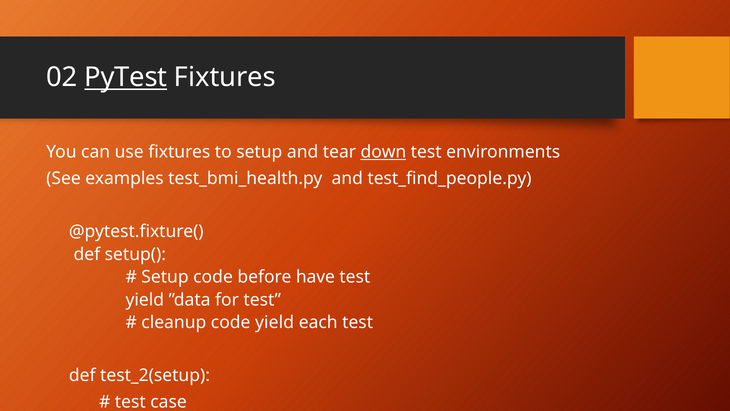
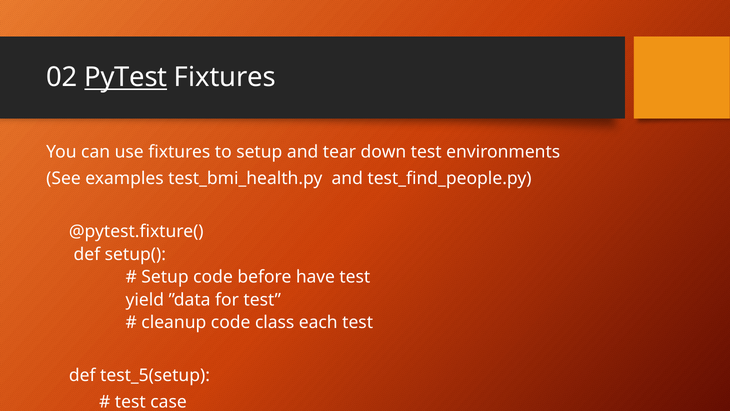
down underline: present -> none
code yield: yield -> class
test_2(setup: test_2(setup -> test_5(setup
